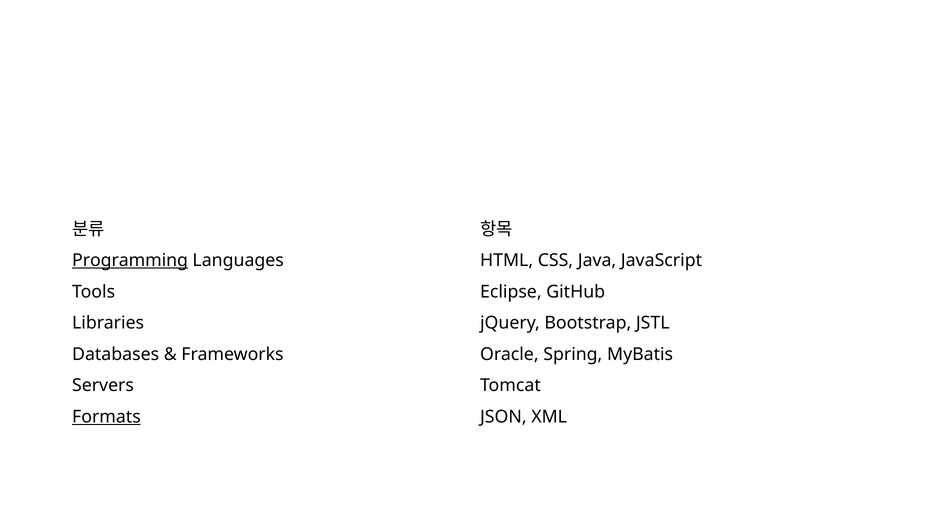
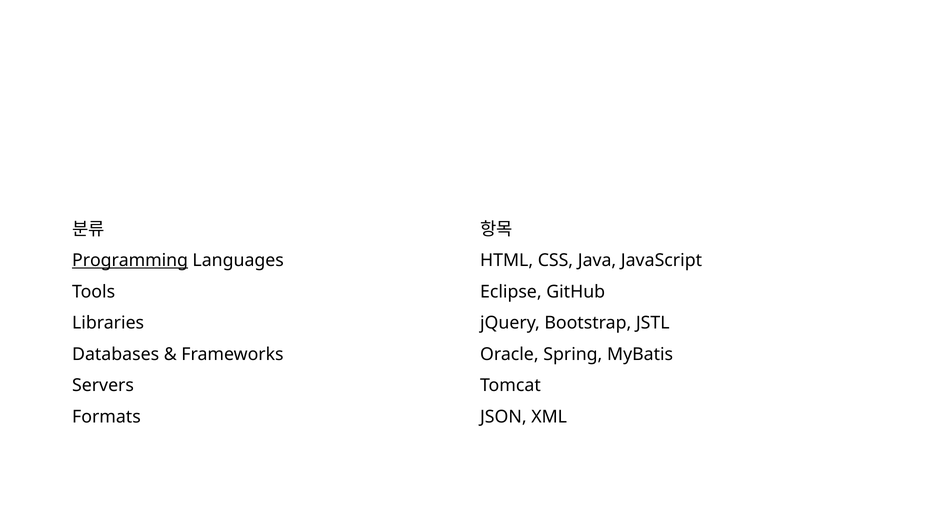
Formats underline: present -> none
